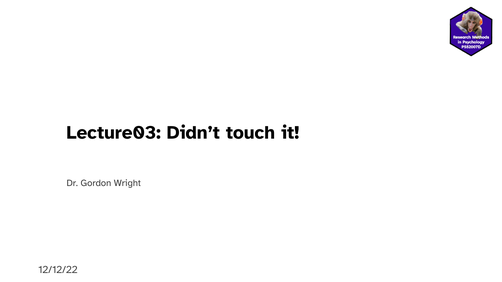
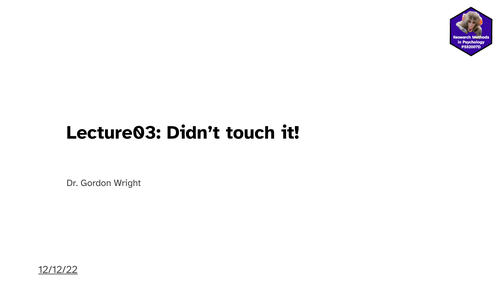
12/12/22 underline: none -> present
